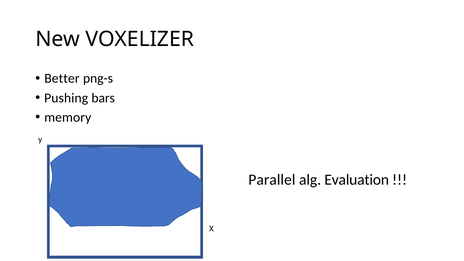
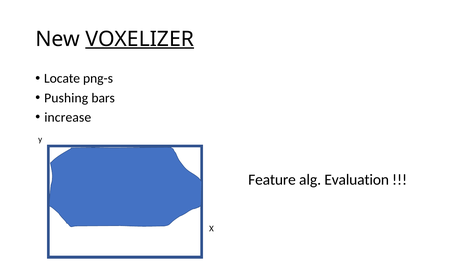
VOXELIZER underline: none -> present
Better: Better -> Locate
memory: memory -> increase
Parallel: Parallel -> Feature
